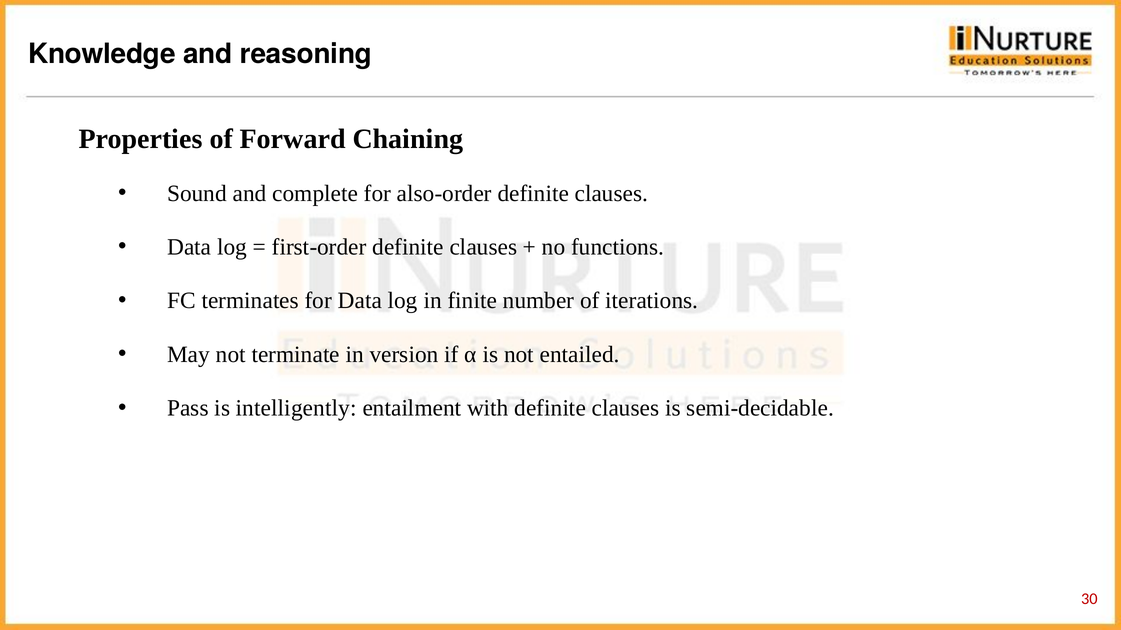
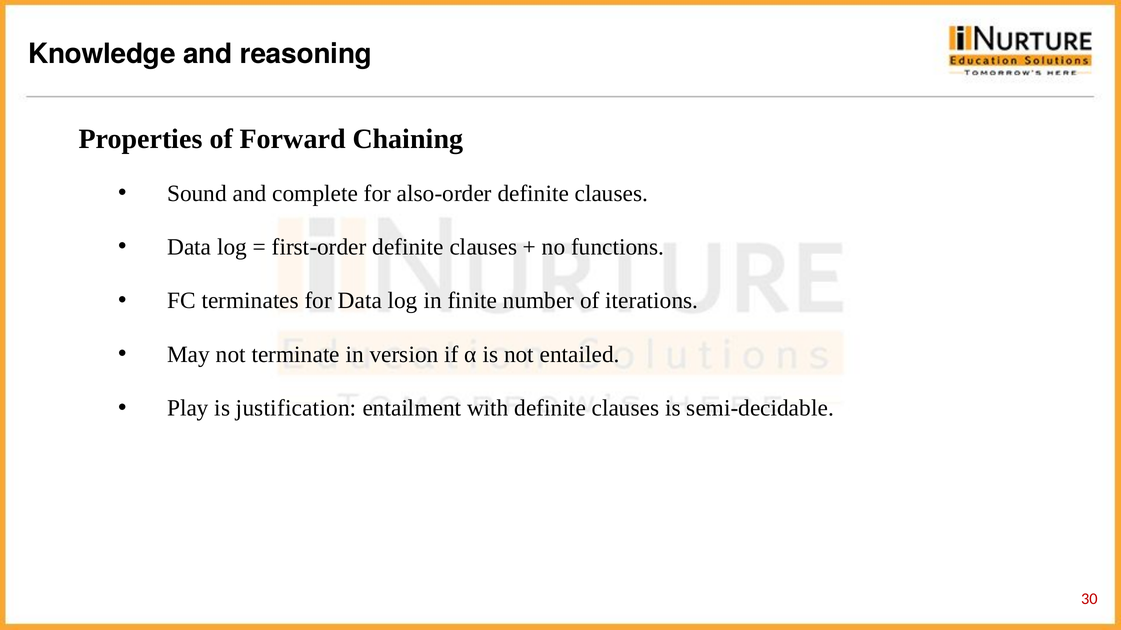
Pass: Pass -> Play
intelligently: intelligently -> justification
